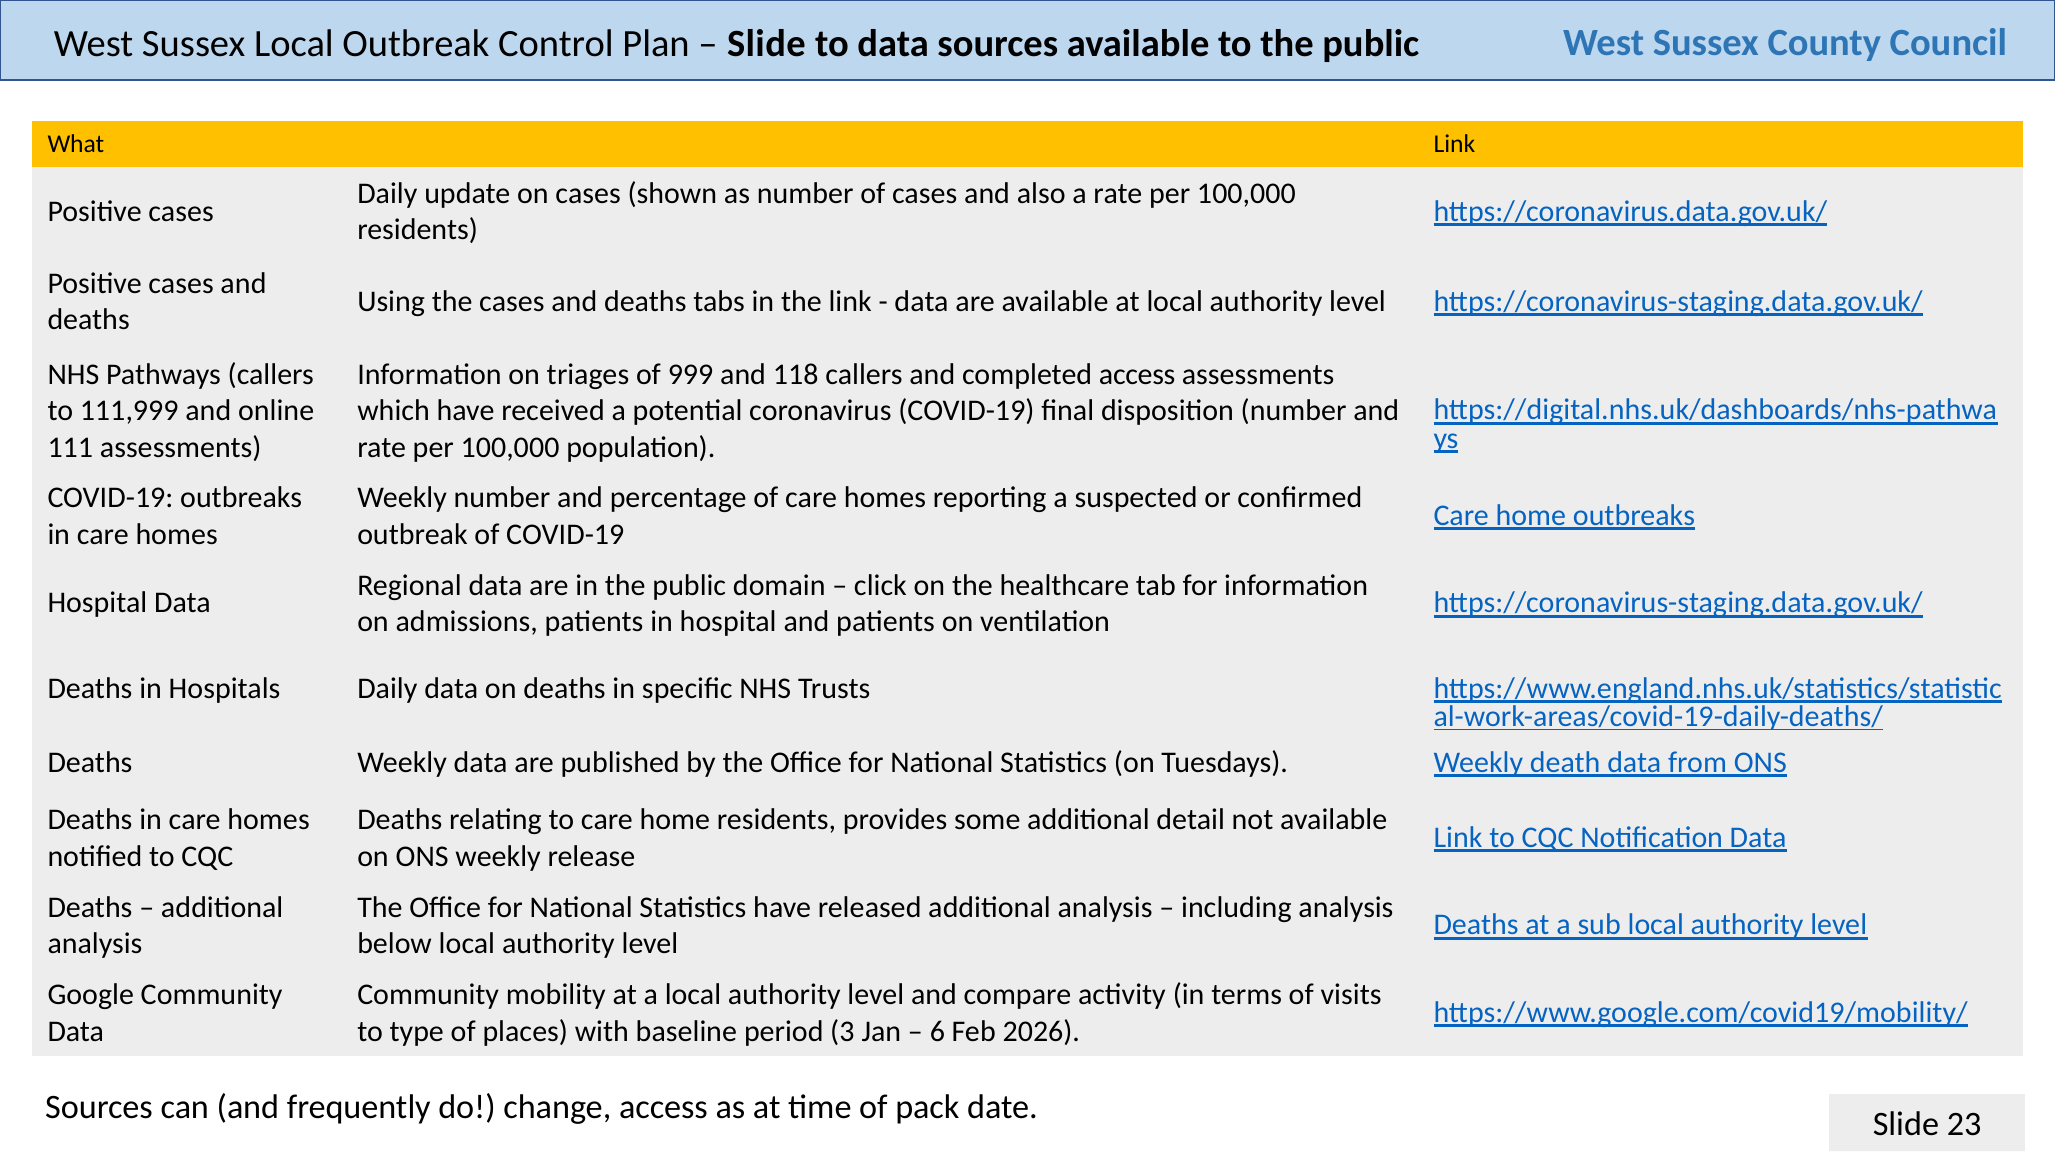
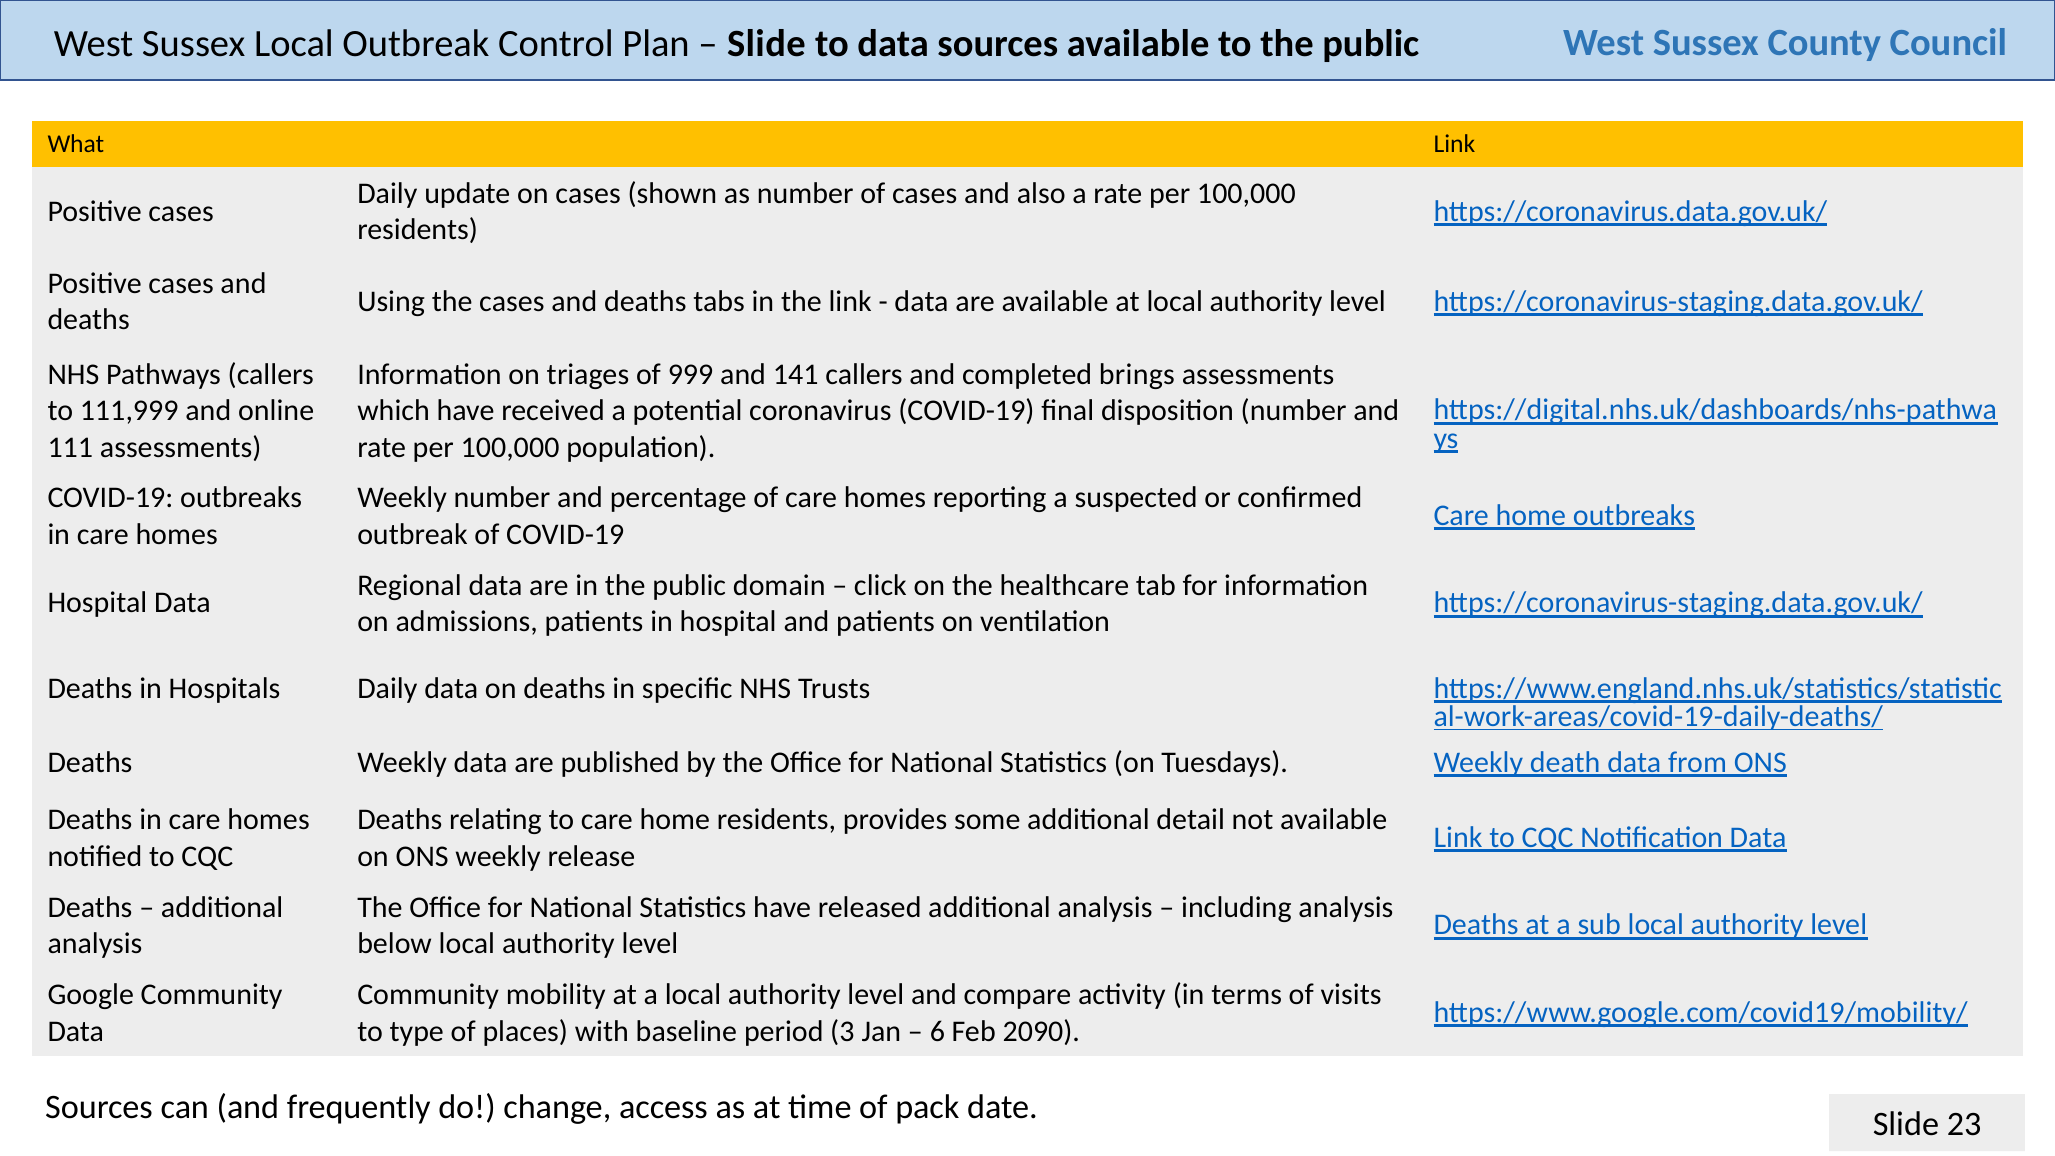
118: 118 -> 141
completed access: access -> brings
2026: 2026 -> 2090
